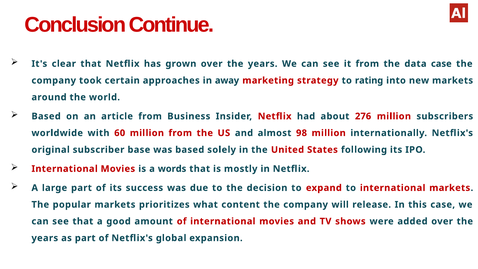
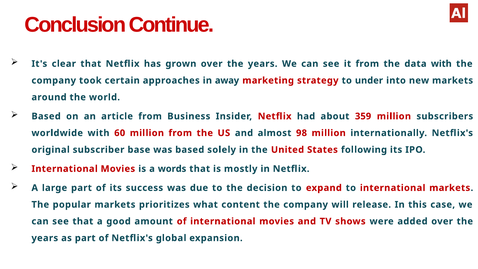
data case: case -> with
rating: rating -> under
276: 276 -> 359
